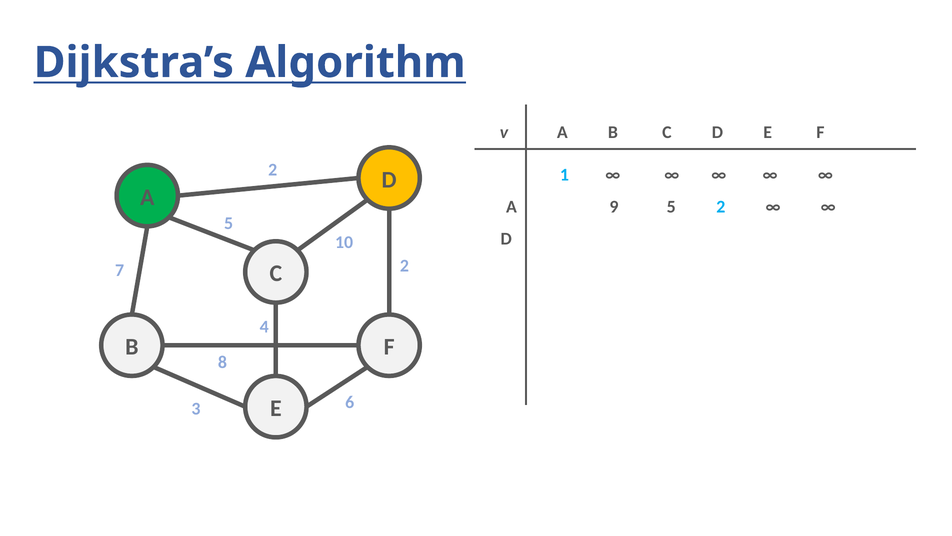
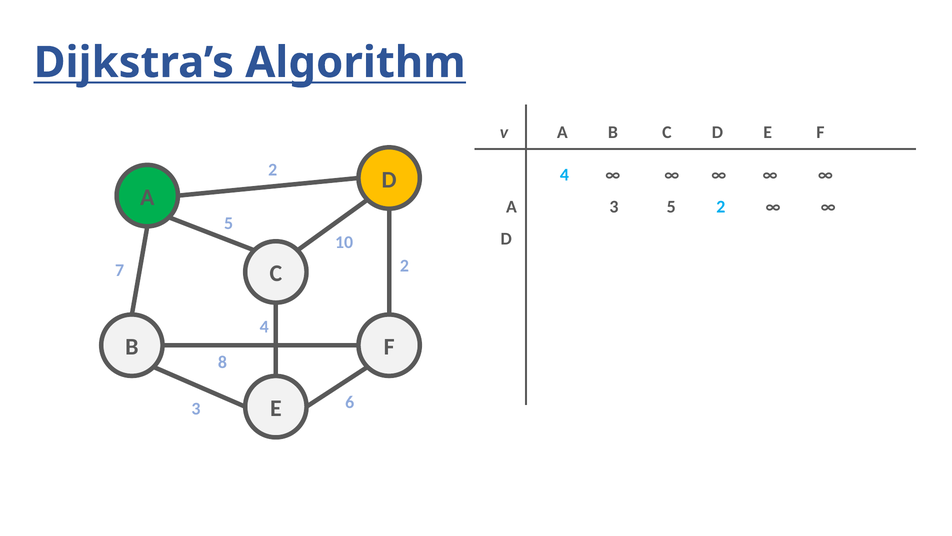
A 1: 1 -> 4
A 9: 9 -> 3
